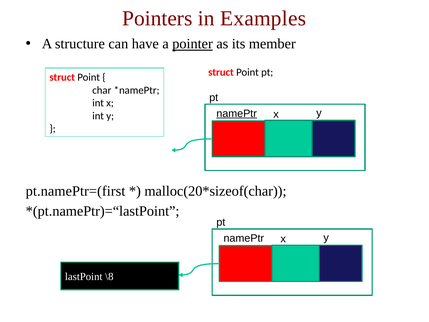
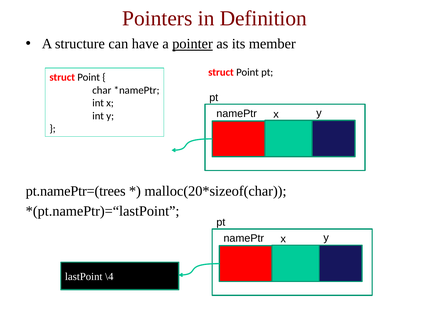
Examples: Examples -> Definition
namePtr at (237, 113) underline: present -> none
pt.namePtr=(first: pt.namePtr=(first -> pt.namePtr=(trees
\8: \8 -> \4
